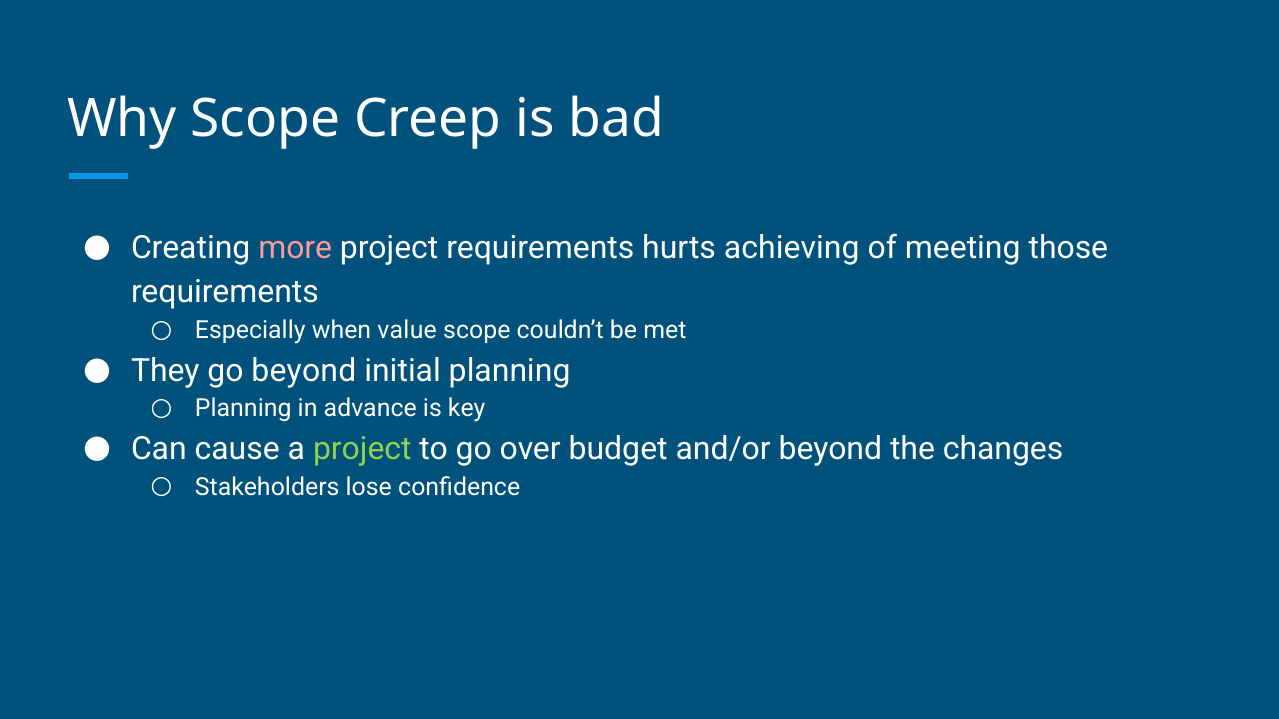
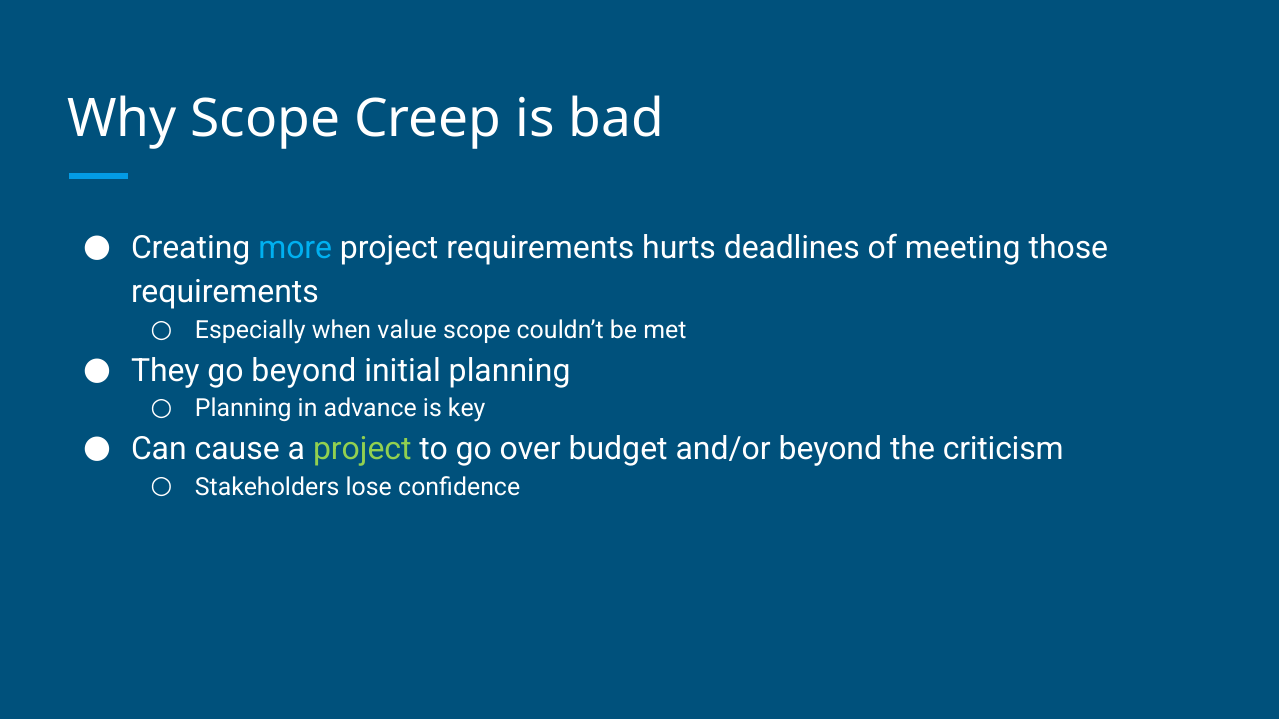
more colour: pink -> light blue
achieving: achieving -> deadlines
changes: changes -> criticism
